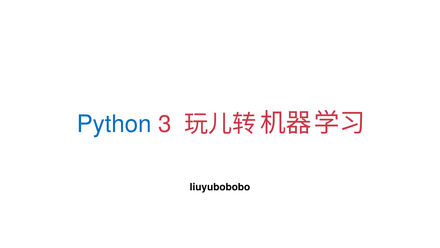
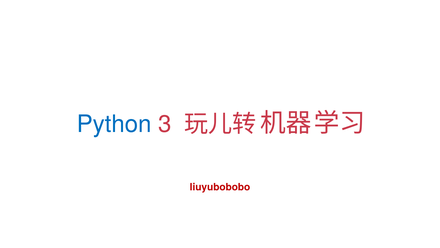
liuyubobobo colour: black -> red
